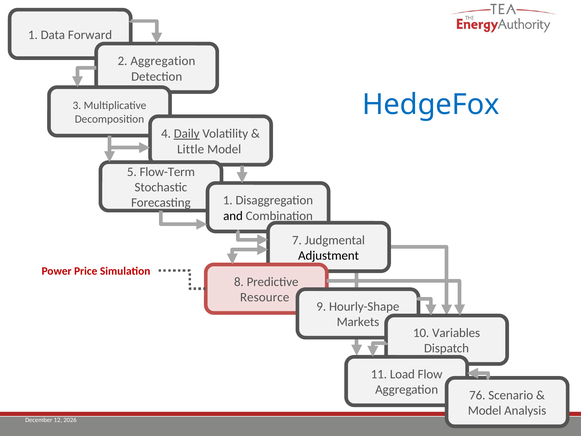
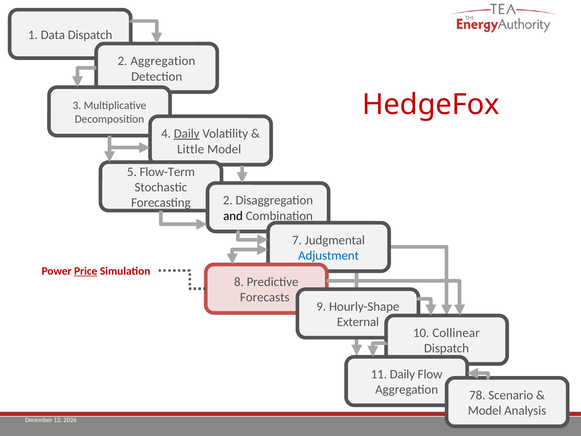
Data Forward: Forward -> Dispatch
HedgeFox colour: blue -> red
Forecasting 1: 1 -> 2
Adjustment colour: black -> blue
Price underline: none -> present
Resource: Resource -> Forecasts
Markets: Markets -> External
Variables: Variables -> Collinear
11 Load: Load -> Daily
76: 76 -> 78
